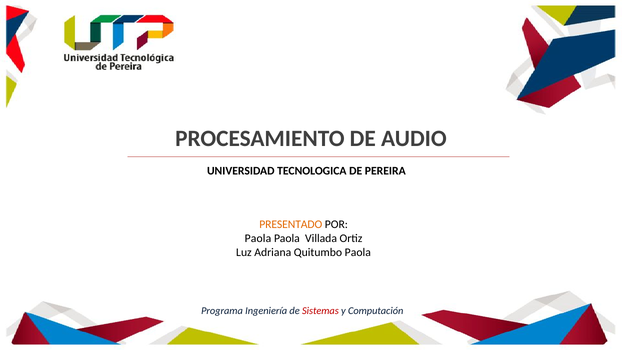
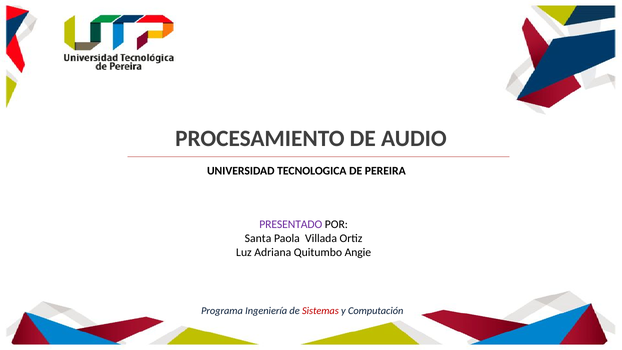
PRESENTADO colour: orange -> purple
Paola at (258, 238): Paola -> Santa
Quitumbo Paola: Paola -> Angie
